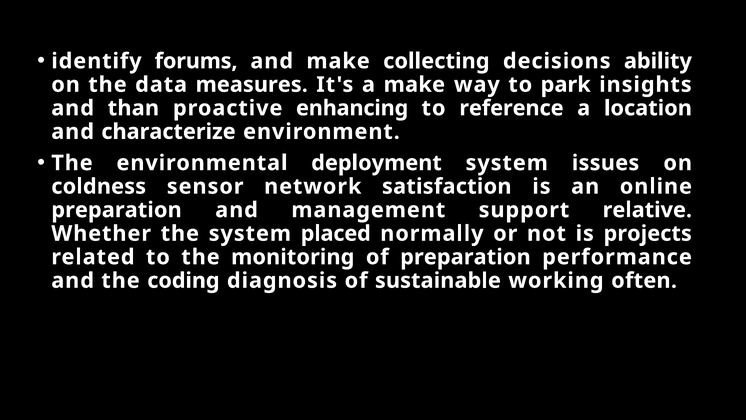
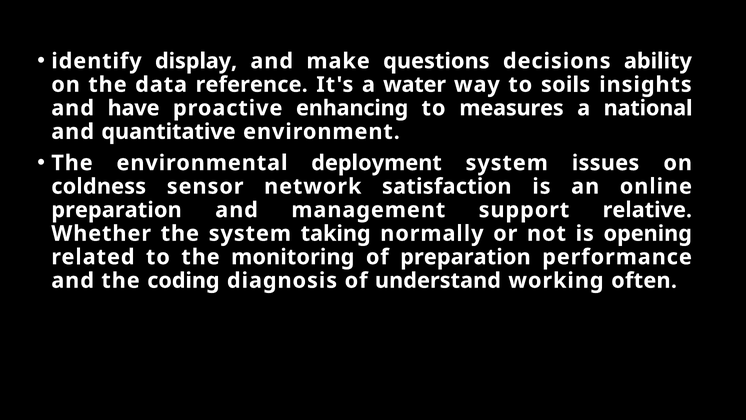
forums: forums -> display
collecting: collecting -> questions
measures: measures -> reference
a make: make -> water
park: park -> soils
than: than -> have
reference: reference -> measures
location: location -> national
characterize: characterize -> quantitative
placed: placed -> taking
projects: projects -> opening
sustainable: sustainable -> understand
